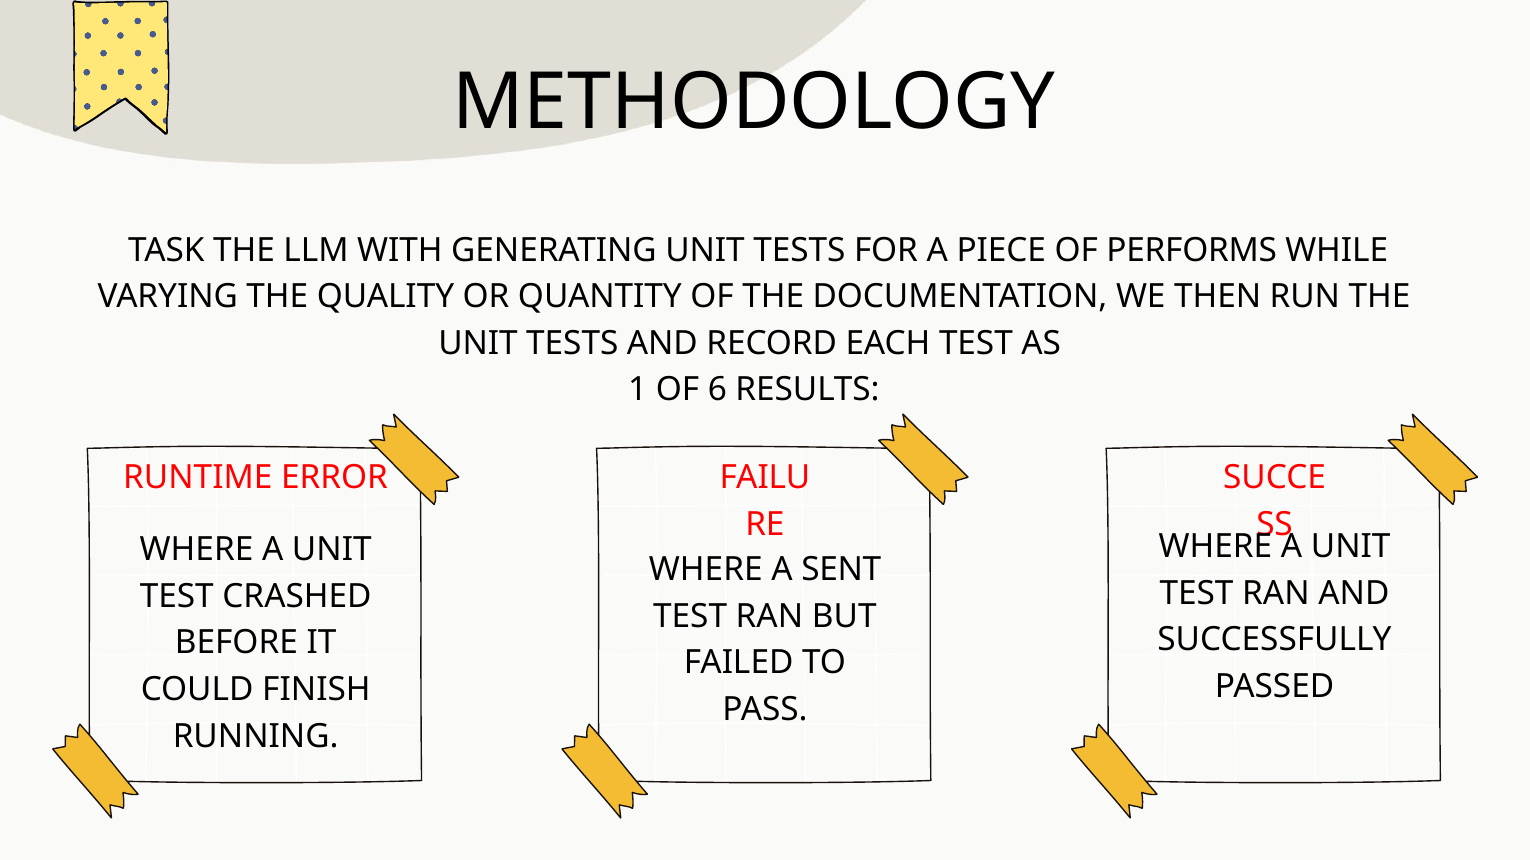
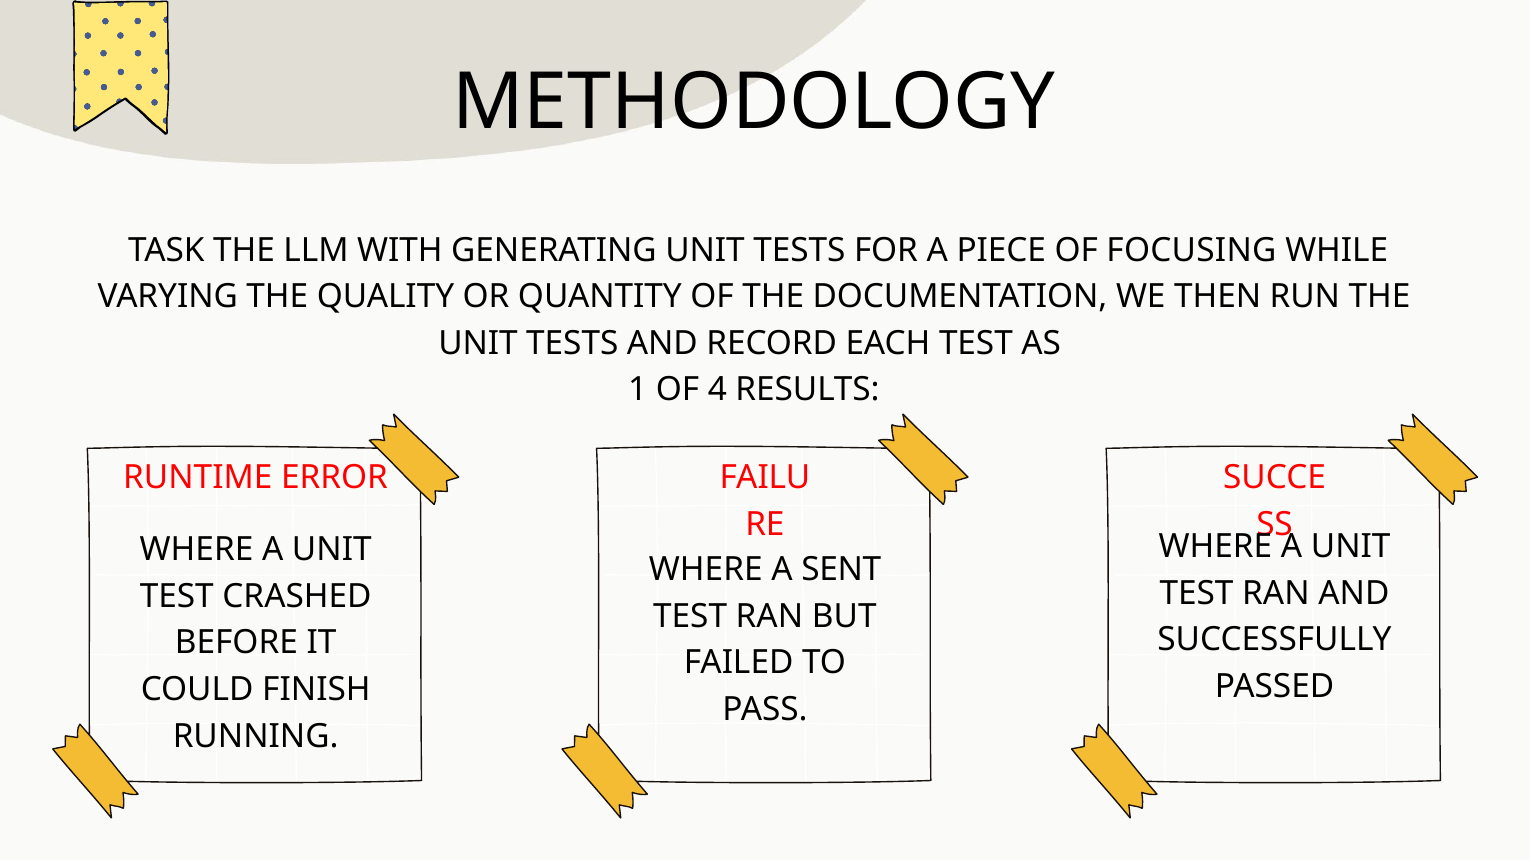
PERFORMS: PERFORMS -> FOCUSING
6: 6 -> 4
